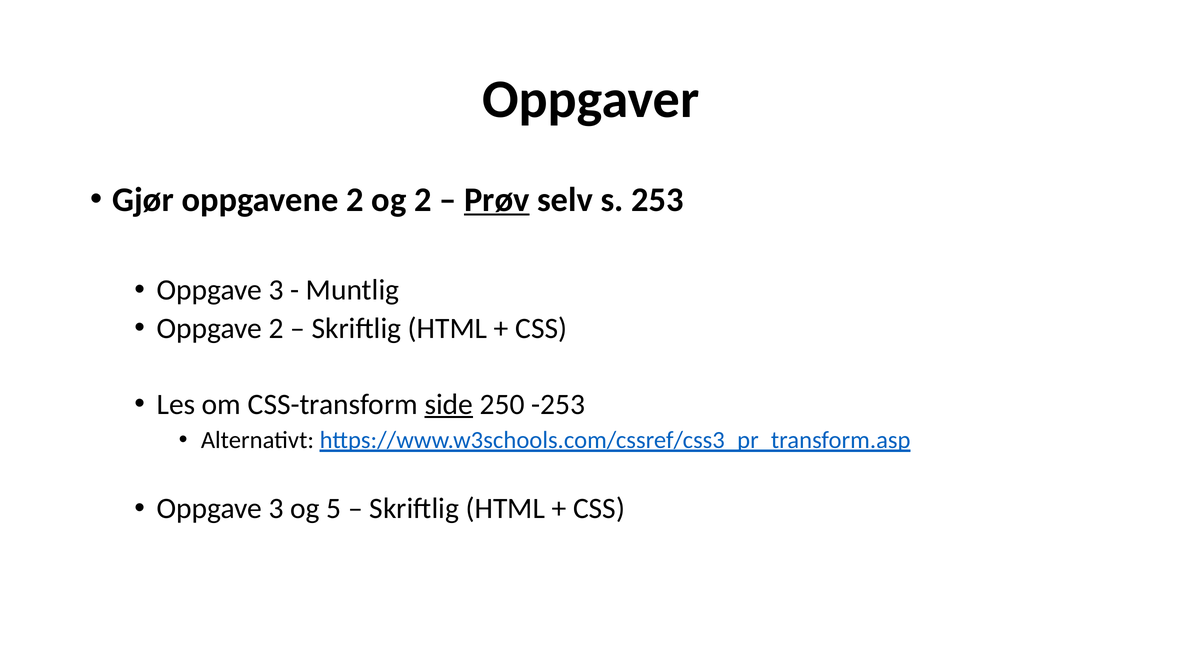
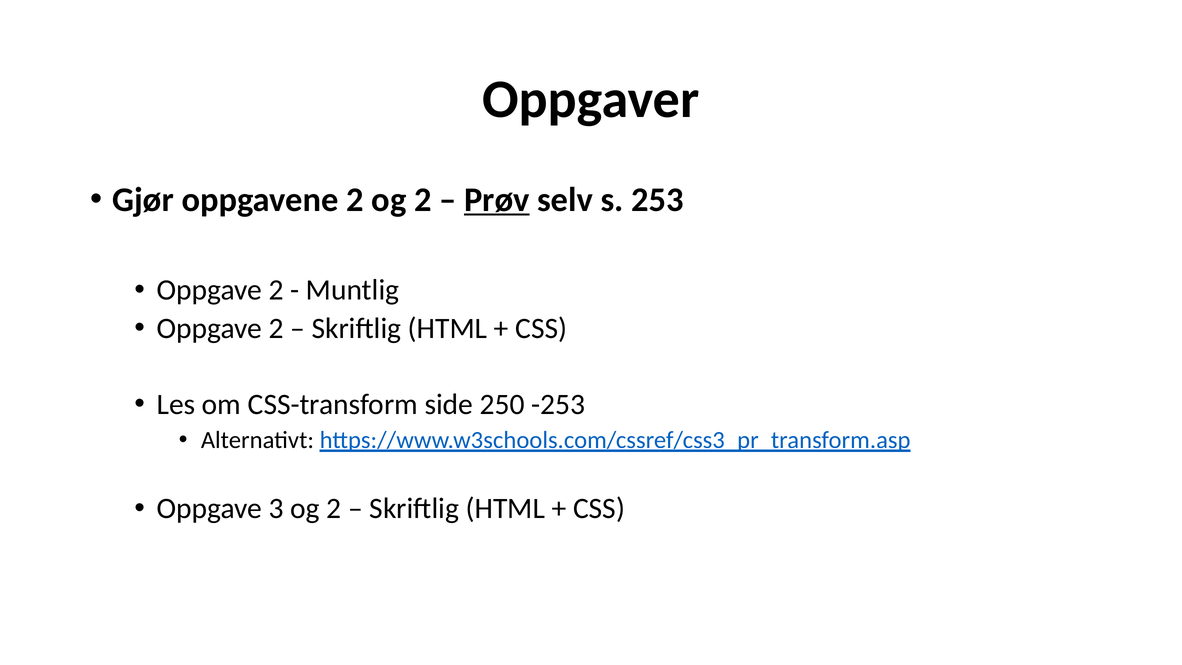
3 at (276, 290): 3 -> 2
side underline: present -> none
3 og 5: 5 -> 2
